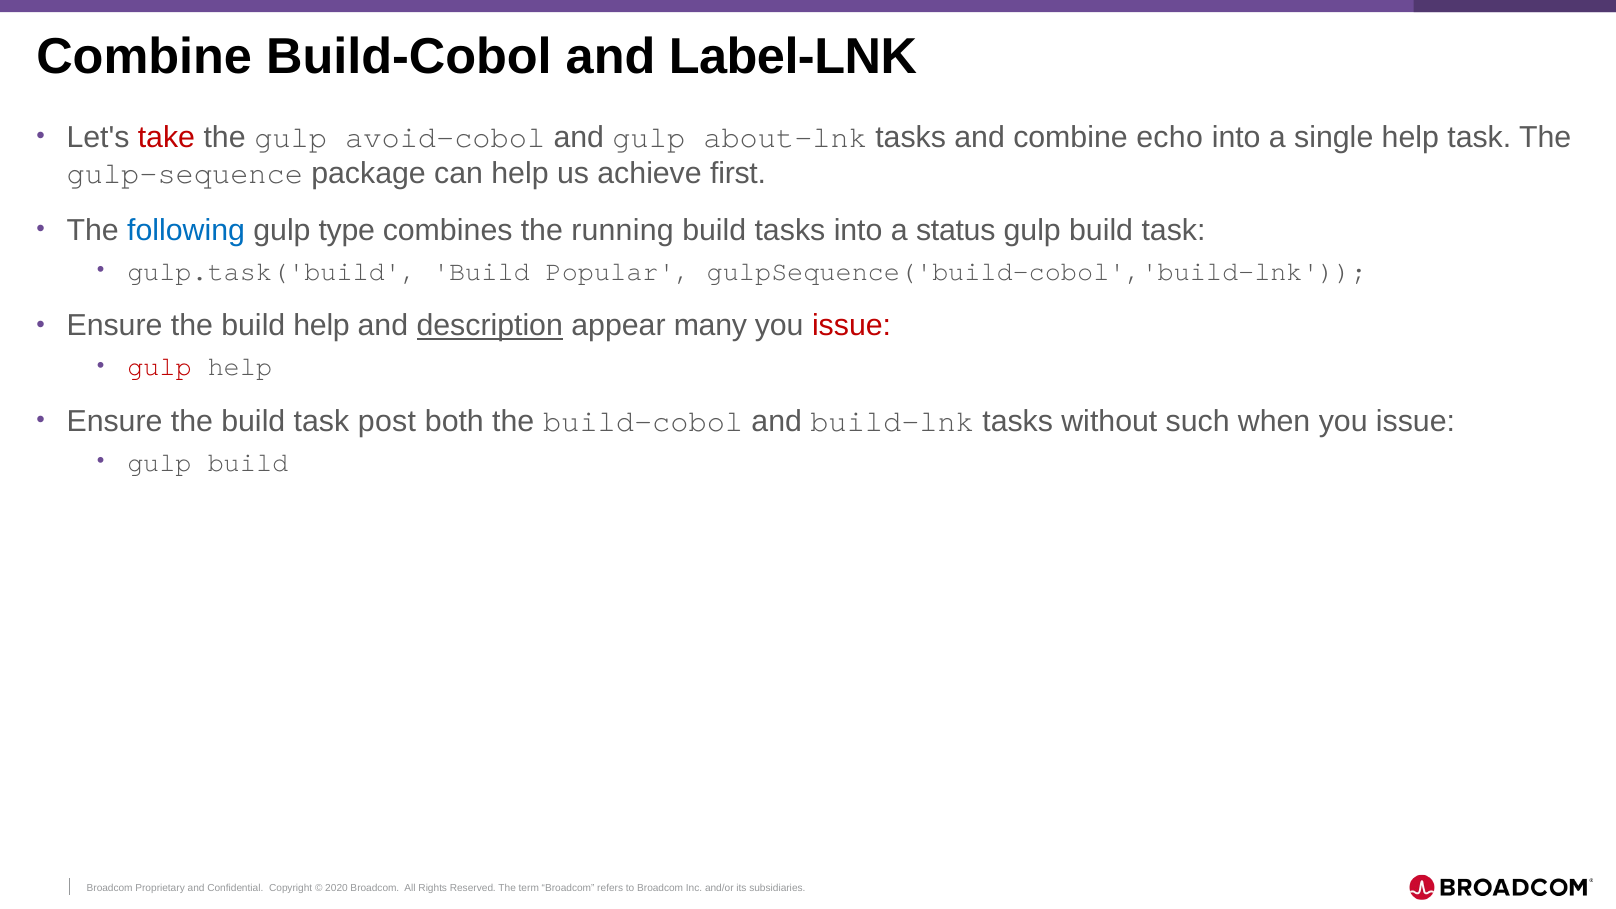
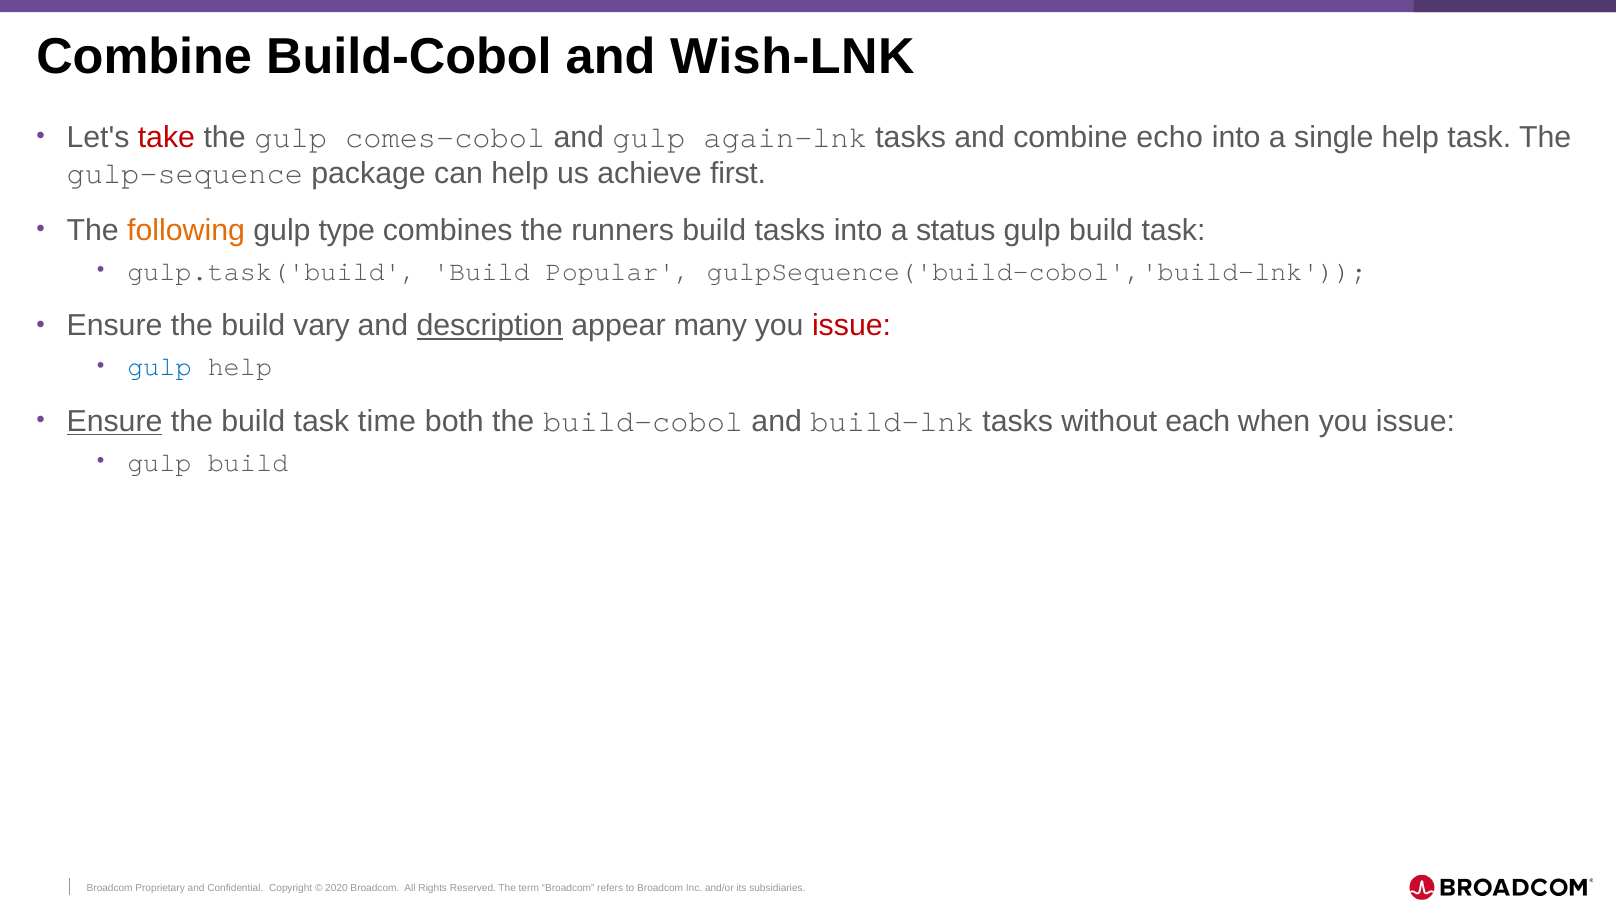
Label-LNK: Label-LNK -> Wish-LNK
avoid-cobol: avoid-cobol -> comes-cobol
about-lnk: about-lnk -> again-lnk
following colour: blue -> orange
running: running -> runners
build help: help -> vary
gulp at (159, 367) colour: red -> blue
Ensure at (115, 421) underline: none -> present
post: post -> time
such: such -> each
